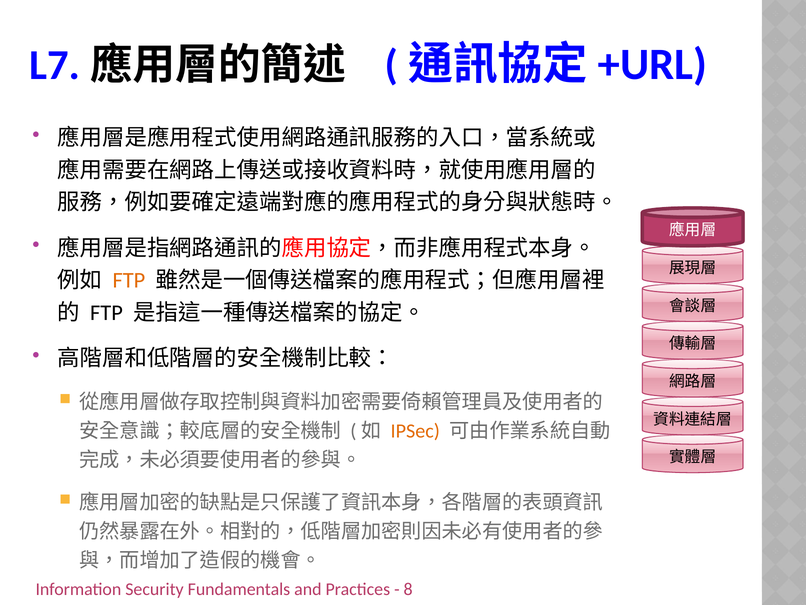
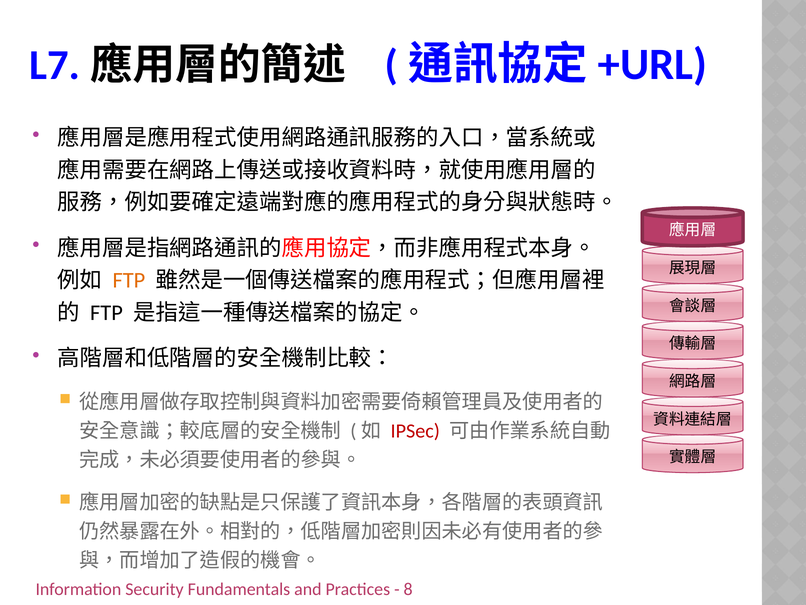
IPSec colour: orange -> red
